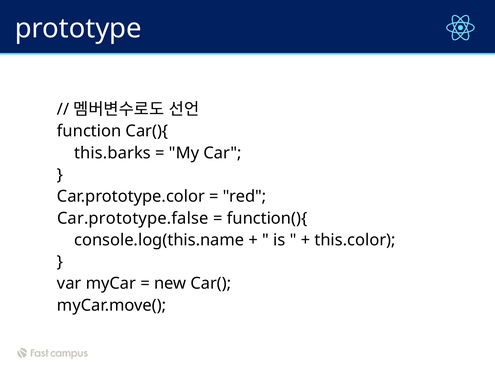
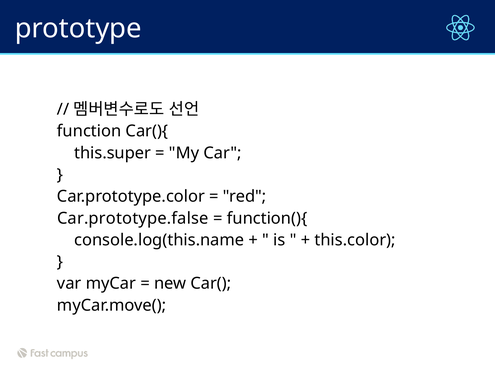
this.barks: this.barks -> this.super
